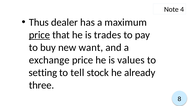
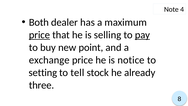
Thus: Thus -> Both
trades: trades -> selling
pay underline: none -> present
want: want -> point
values: values -> notice
